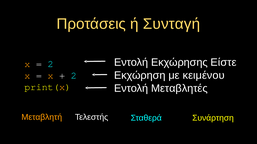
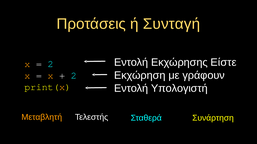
κειμένου: κειμένου -> γράφουν
Μεταβλητές: Μεταβλητές -> Υπολογιστή
